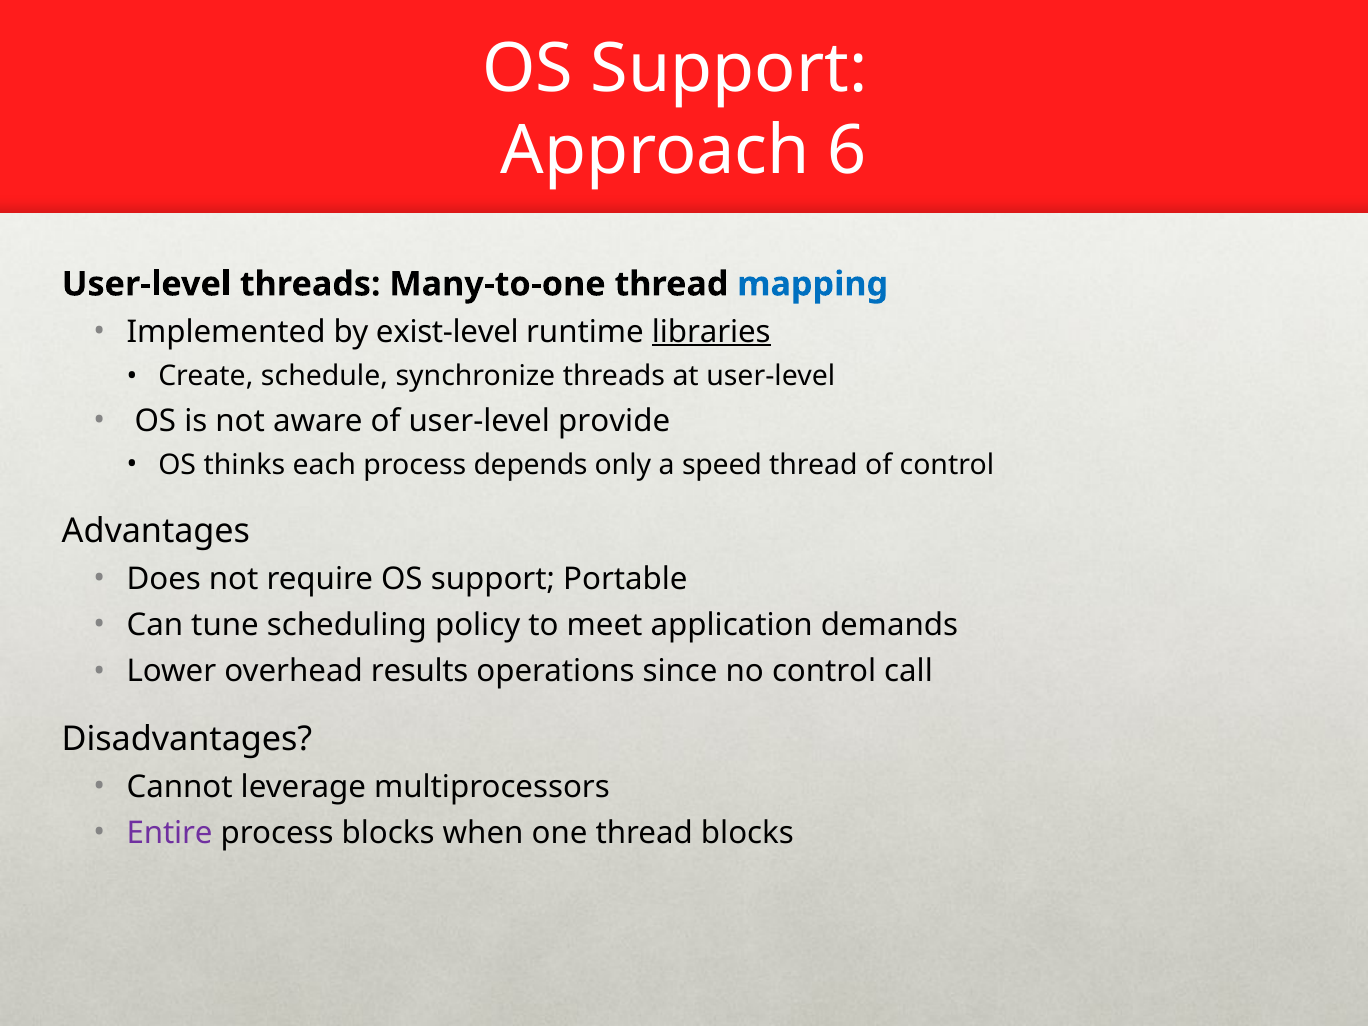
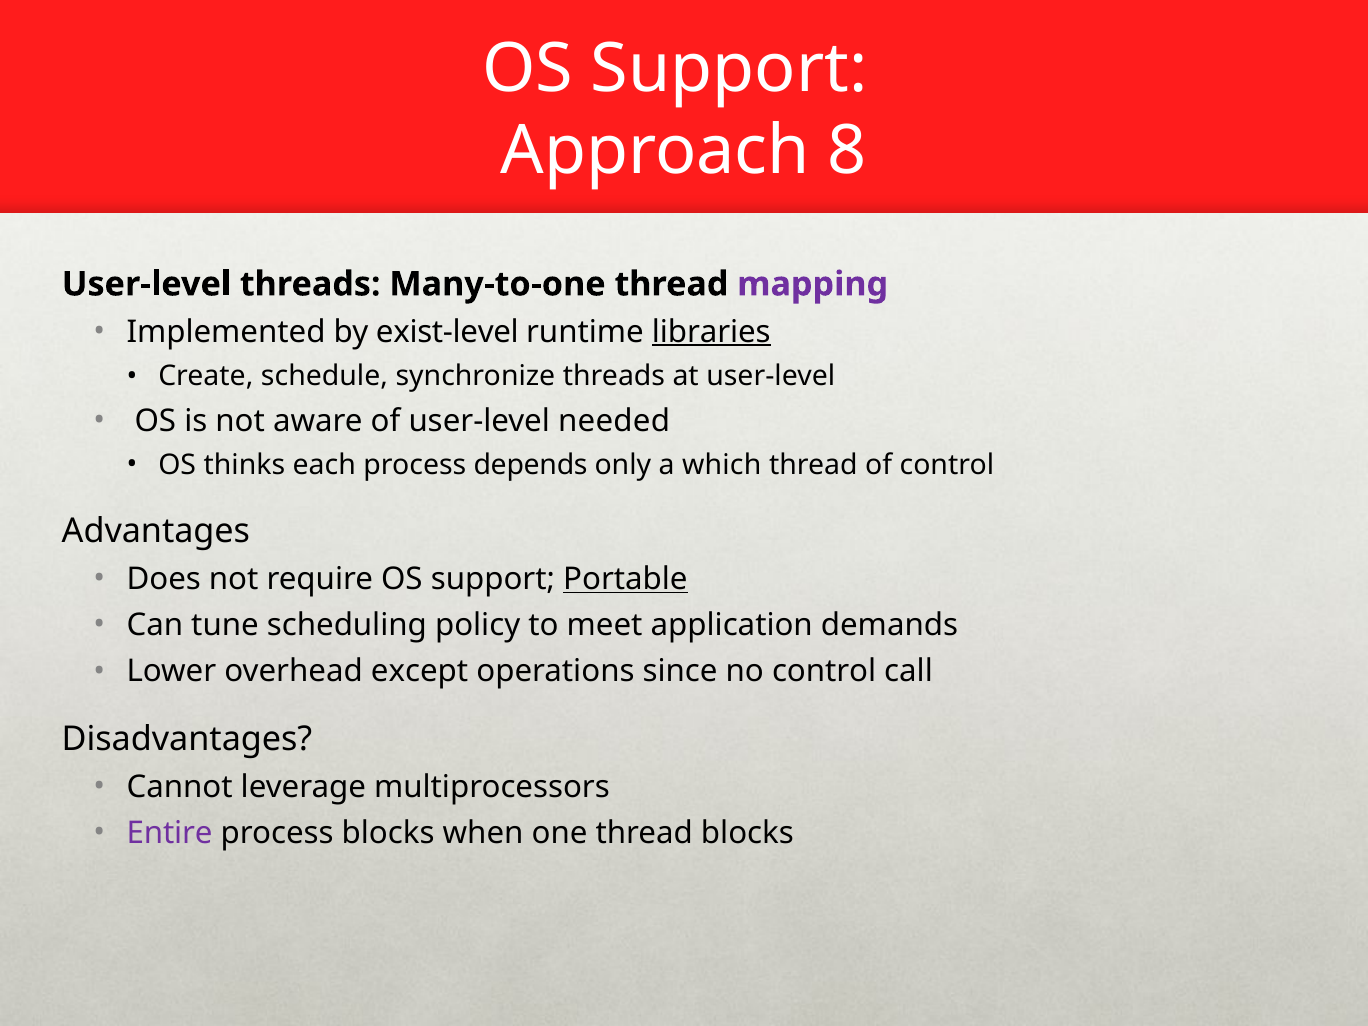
6: 6 -> 8
mapping colour: blue -> purple
provide: provide -> needed
speed: speed -> which
Portable underline: none -> present
results: results -> except
